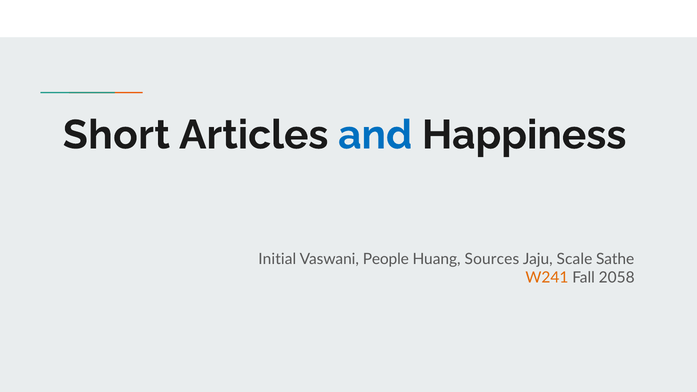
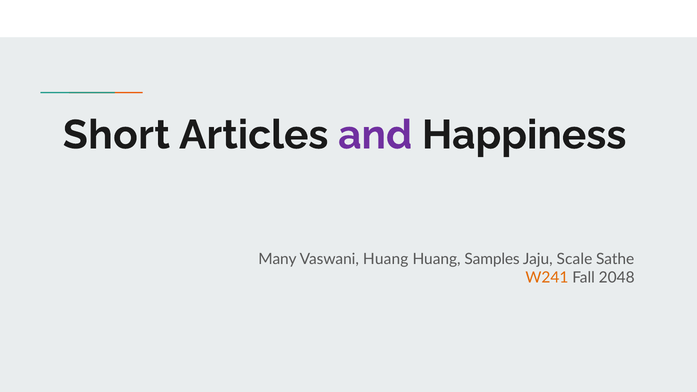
and colour: blue -> purple
Initial: Initial -> Many
Vaswani People: People -> Huang
Sources: Sources -> Samples
2058: 2058 -> 2048
